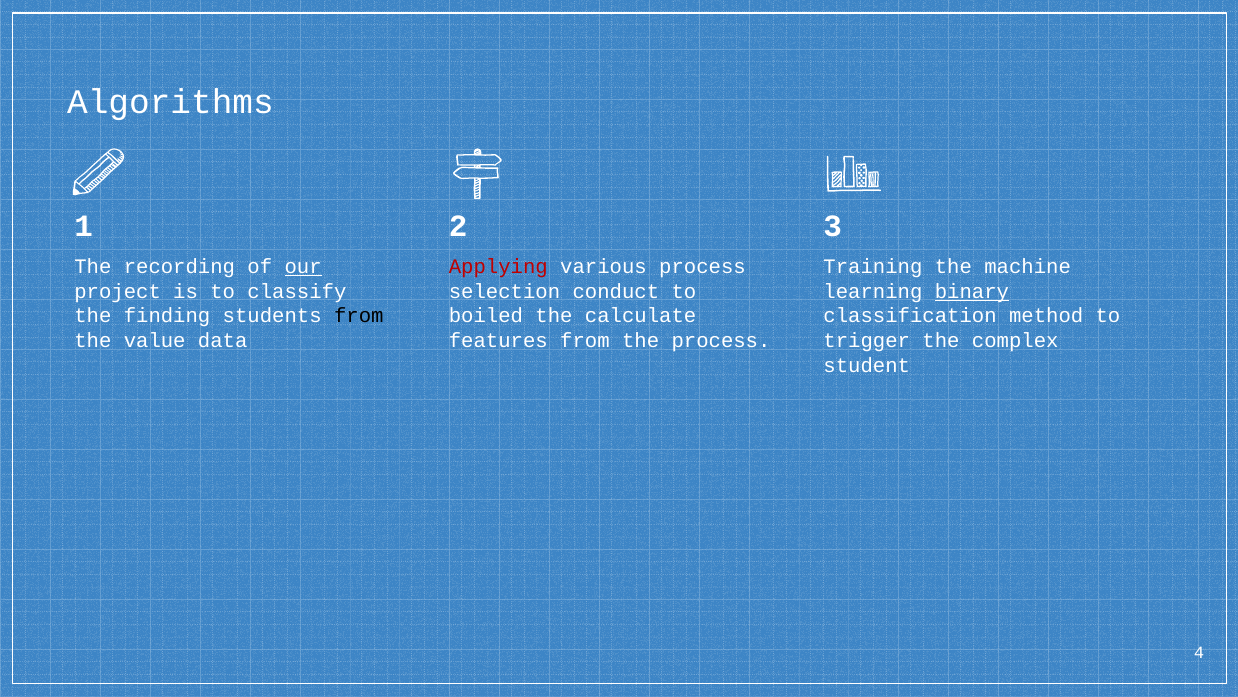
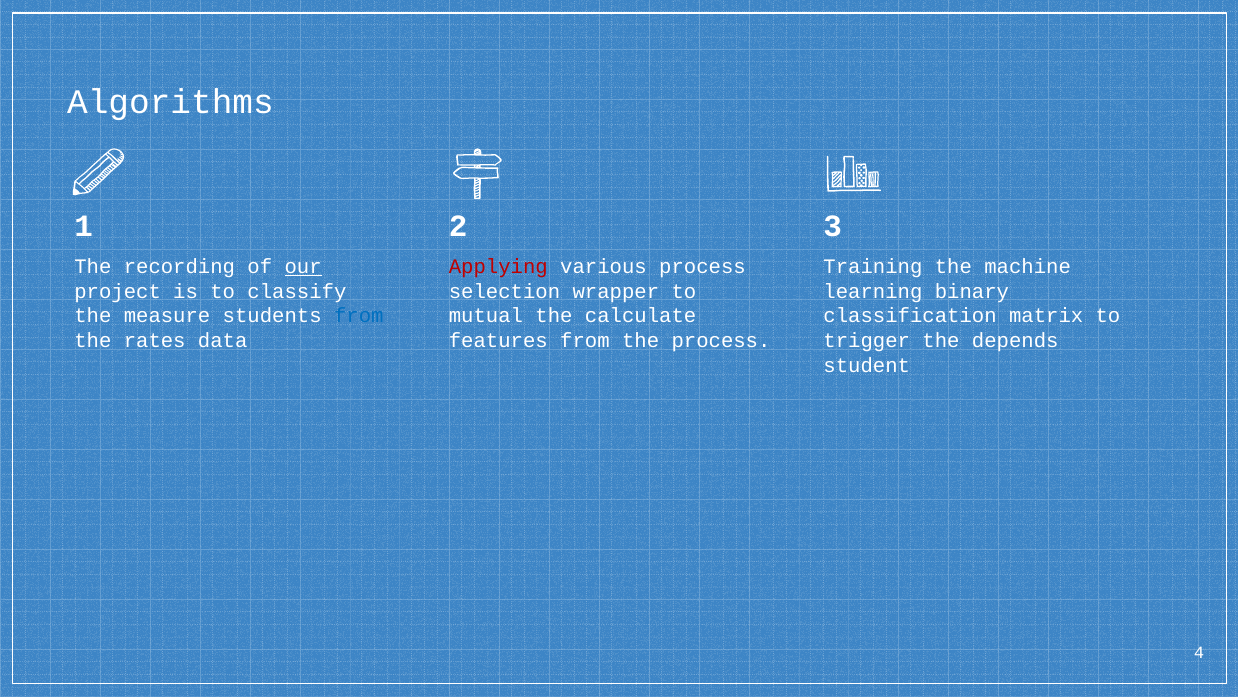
conduct: conduct -> wrapper
binary underline: present -> none
finding: finding -> measure
from at (359, 316) colour: black -> blue
boiled: boiled -> mutual
method: method -> matrix
value: value -> rates
complex: complex -> depends
